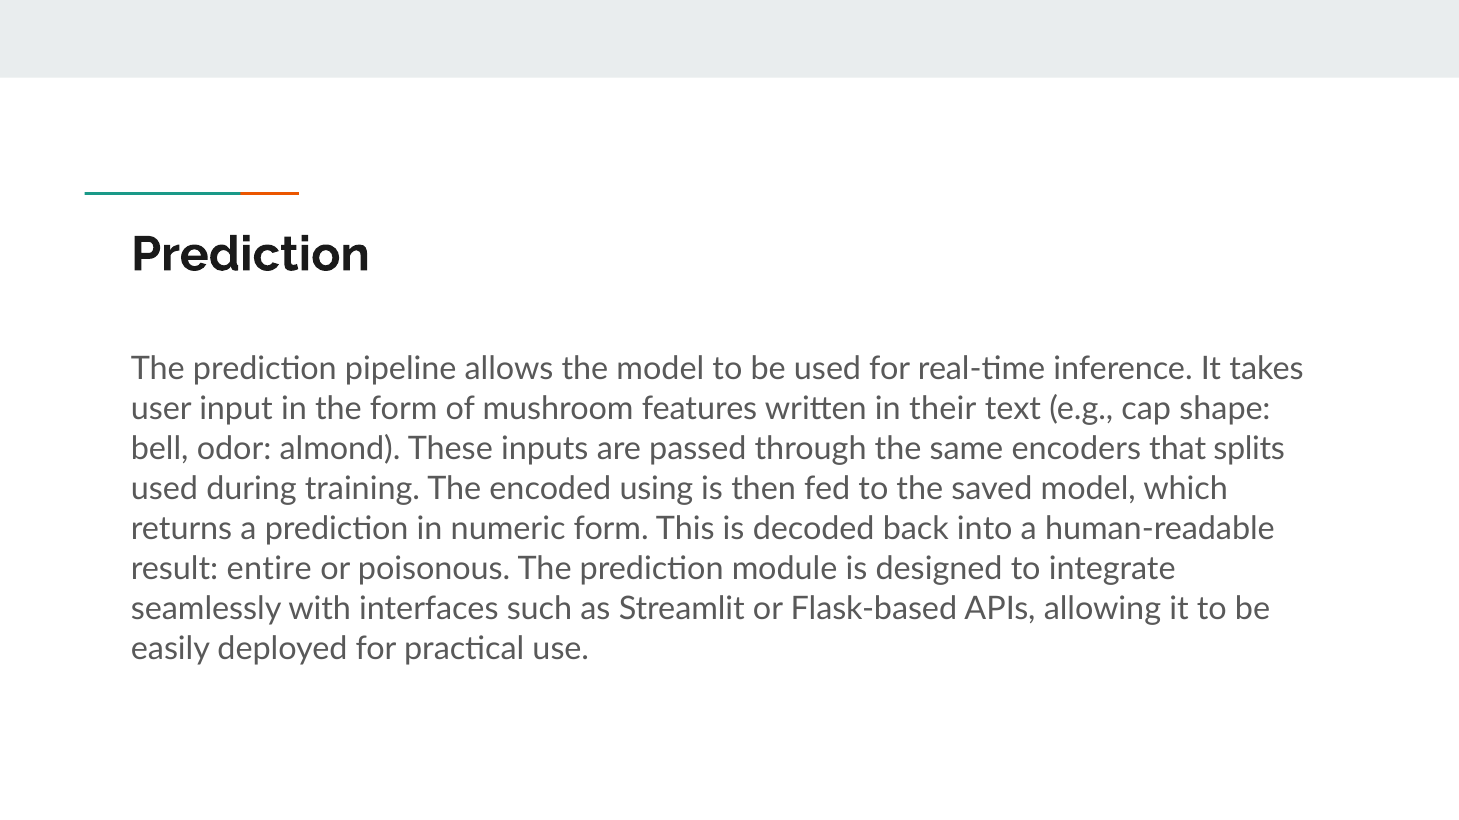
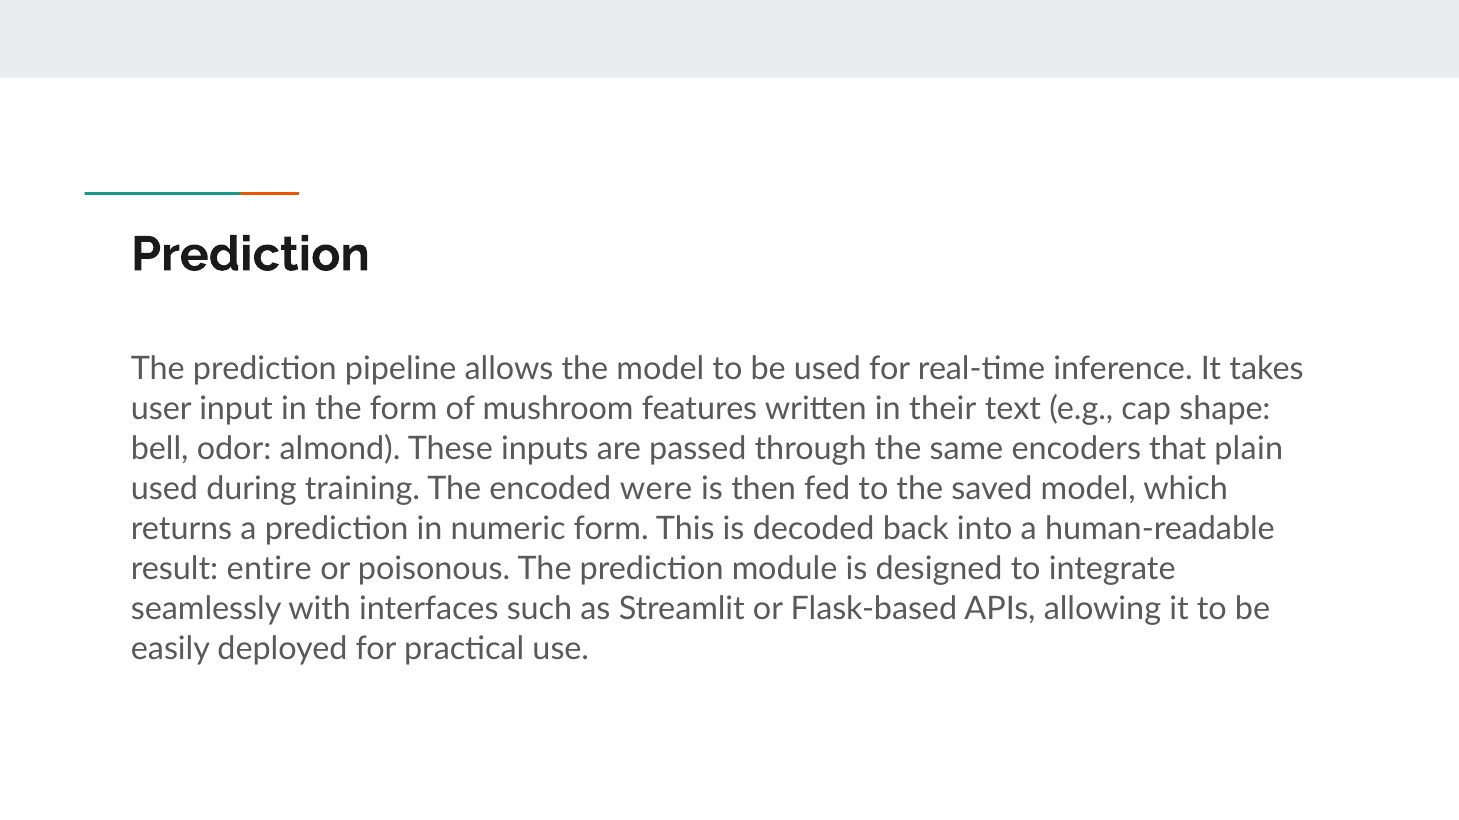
splits: splits -> plain
using: using -> were
